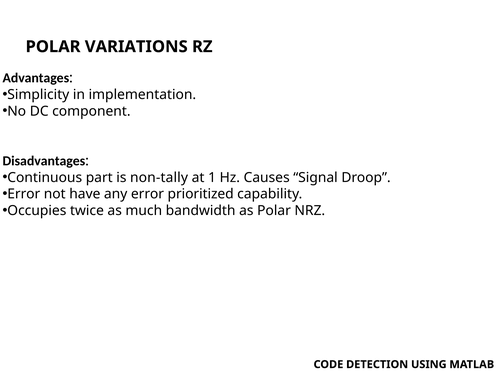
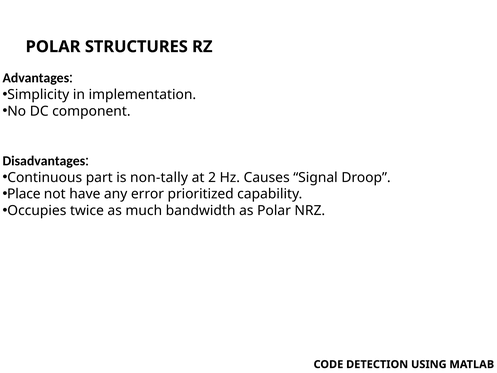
VARIATIONS: VARIATIONS -> STRUCTURES
1: 1 -> 2
Error at (24, 194): Error -> Place
